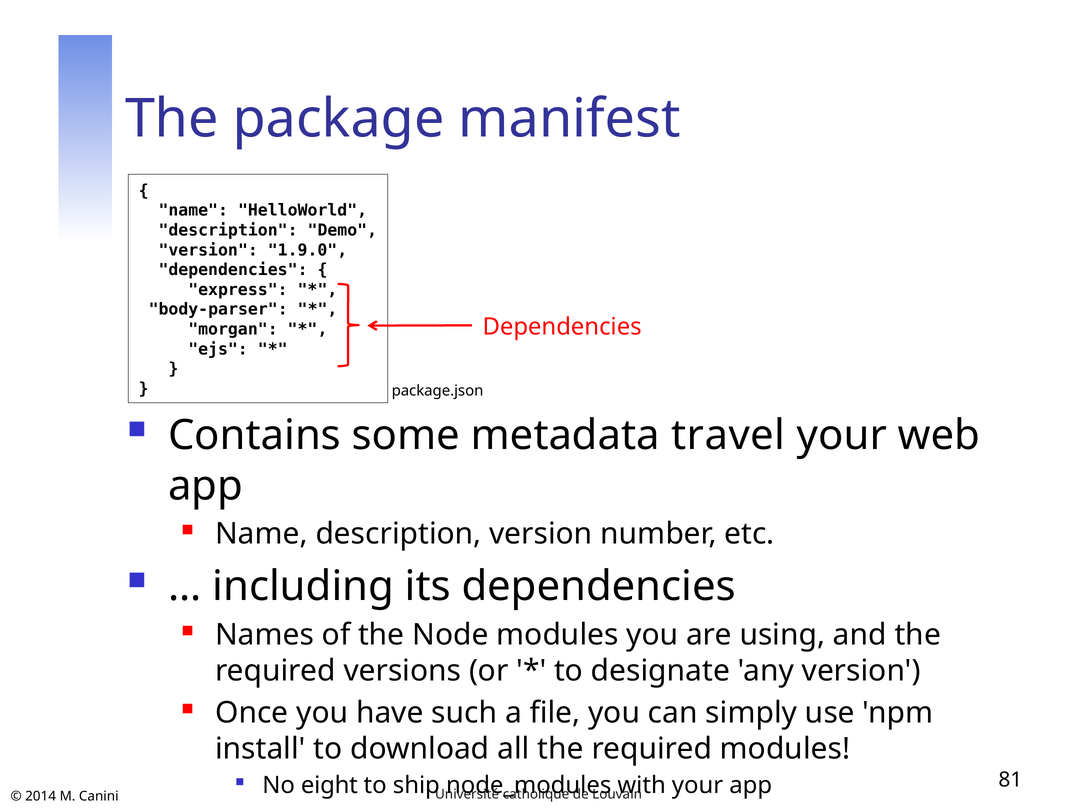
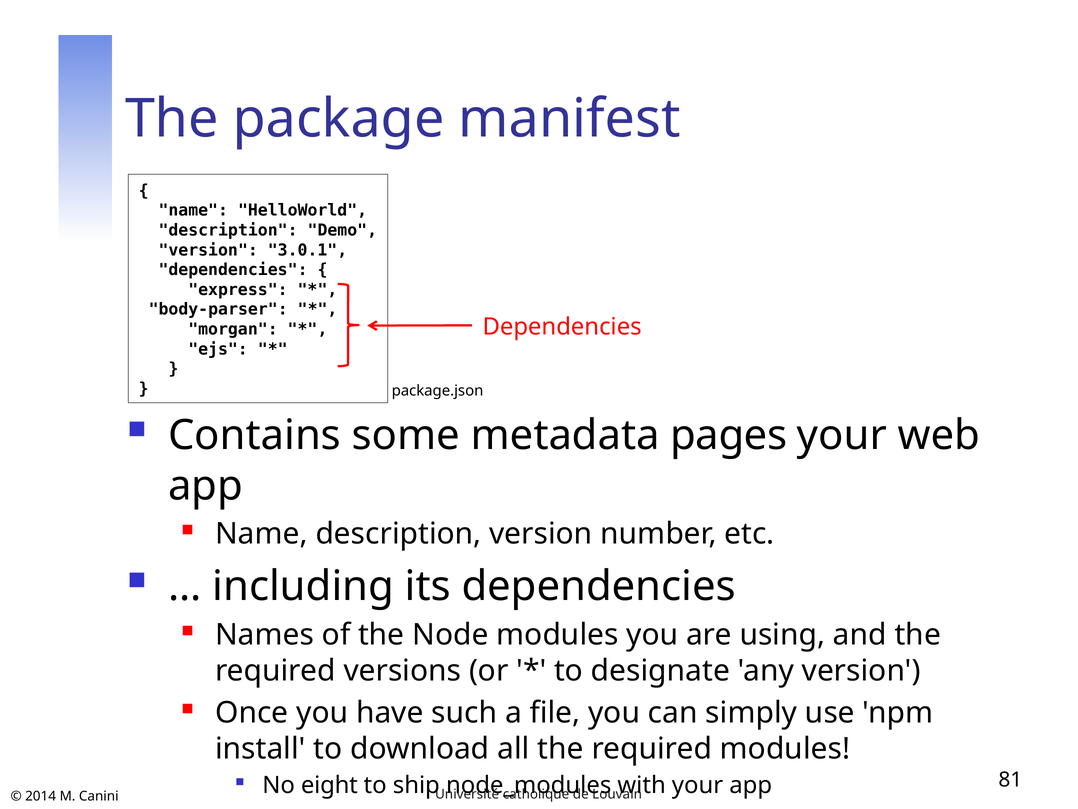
1.9.0: 1.9.0 -> 3.0.1
travel: travel -> pages
